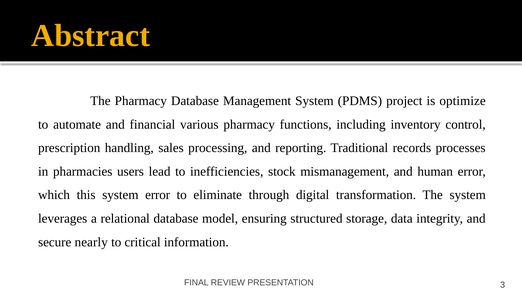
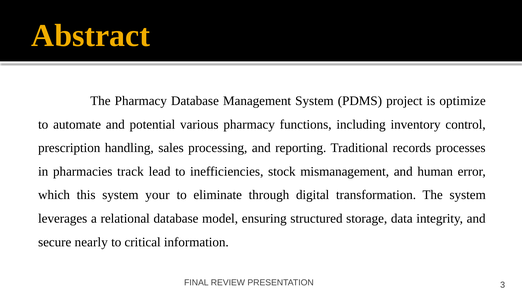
financial: financial -> potential
users: users -> track
system error: error -> your
